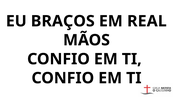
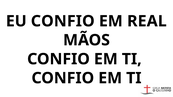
EU BRAÇOS: BRAÇOS -> CONFIO
